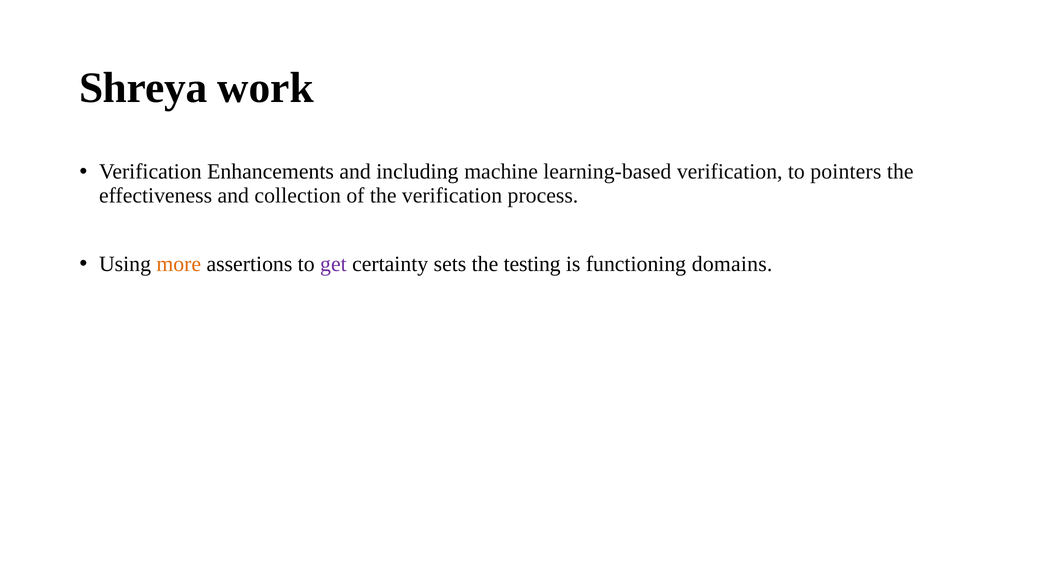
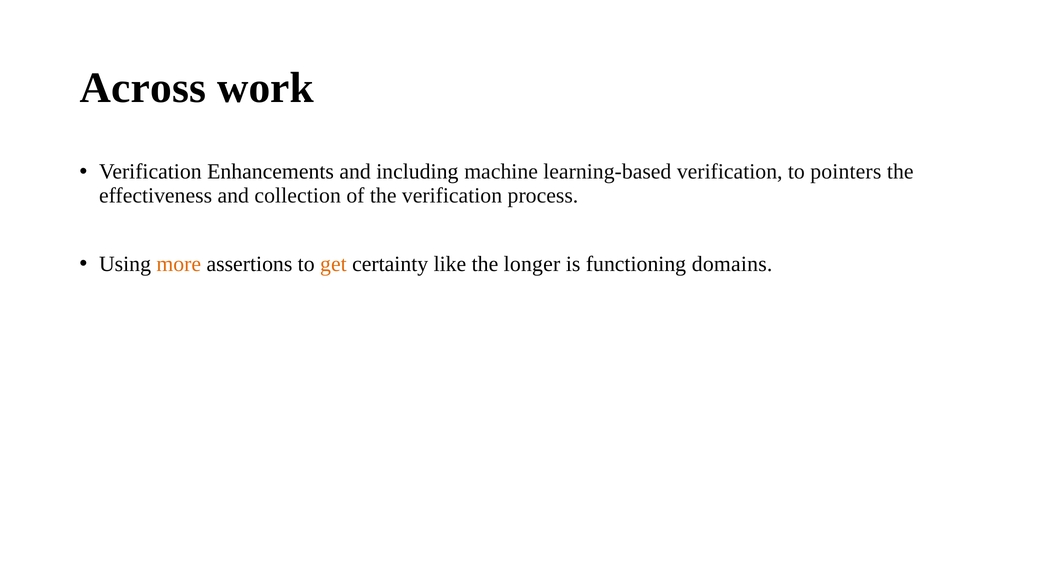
Shreya: Shreya -> Across
get colour: purple -> orange
sets: sets -> like
testing: testing -> longer
